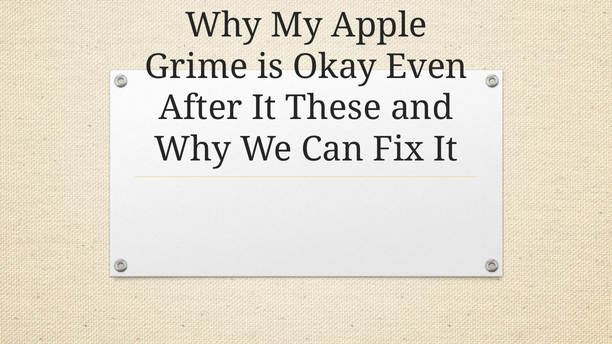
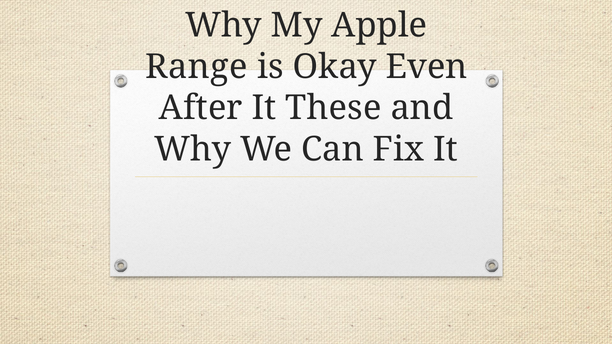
Grime: Grime -> Range
